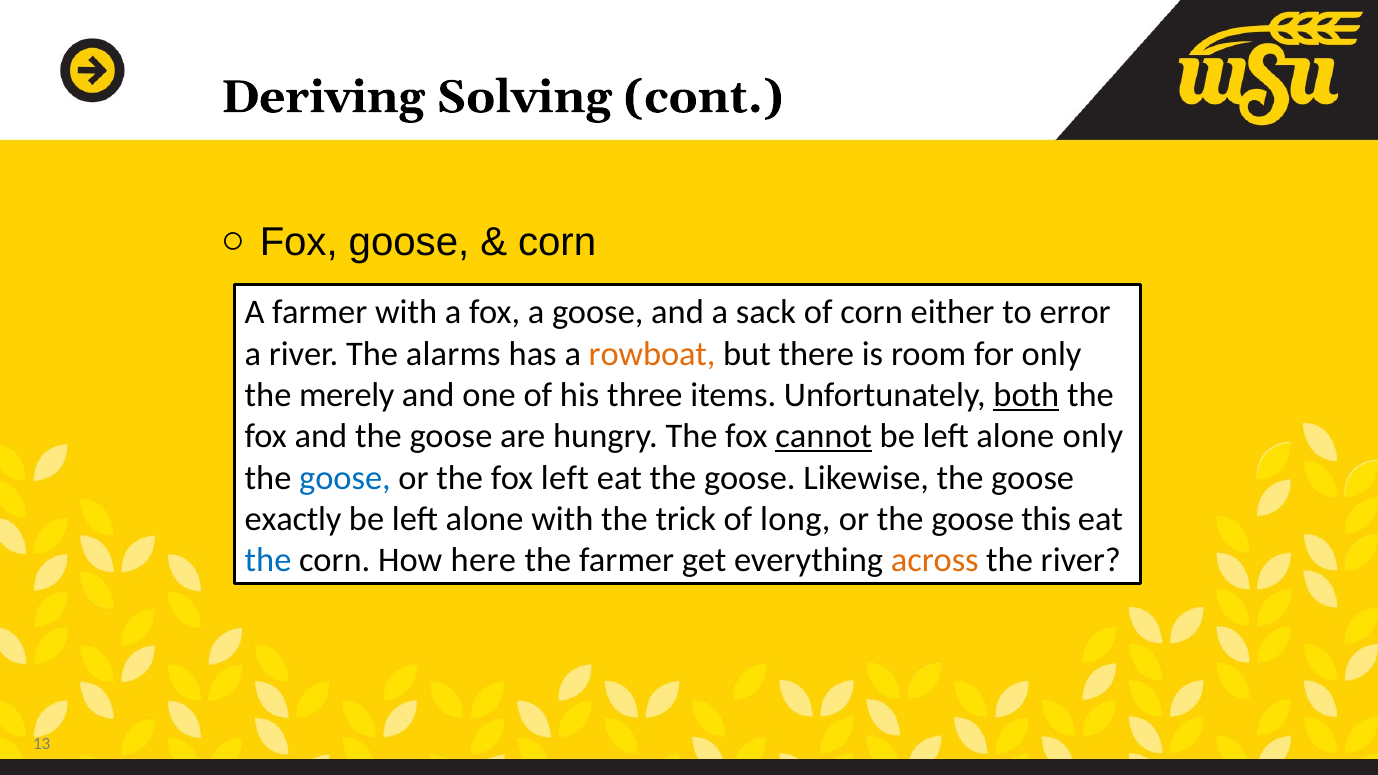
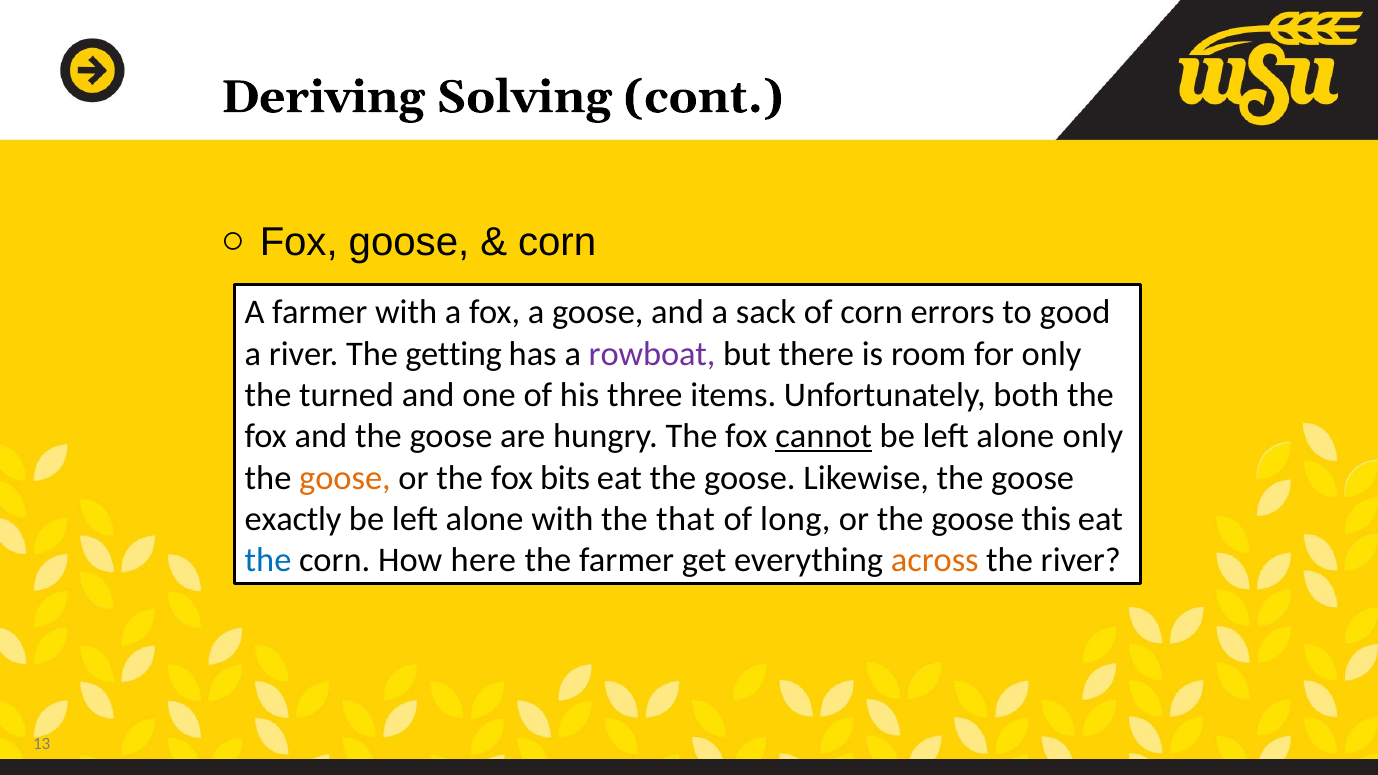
either: either -> errors
error: error -> good
alarms: alarms -> getting
rowboat colour: orange -> purple
merely: merely -> turned
both underline: present -> none
goose at (345, 478) colour: blue -> orange
fox left: left -> bits
trick: trick -> that
